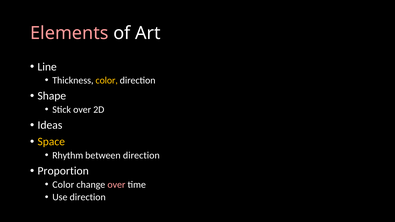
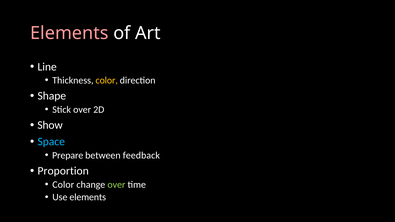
Ideas: Ideas -> Show
Space colour: yellow -> light blue
Rhythm: Rhythm -> Prepare
between direction: direction -> feedback
over at (116, 185) colour: pink -> light green
Use direction: direction -> elements
